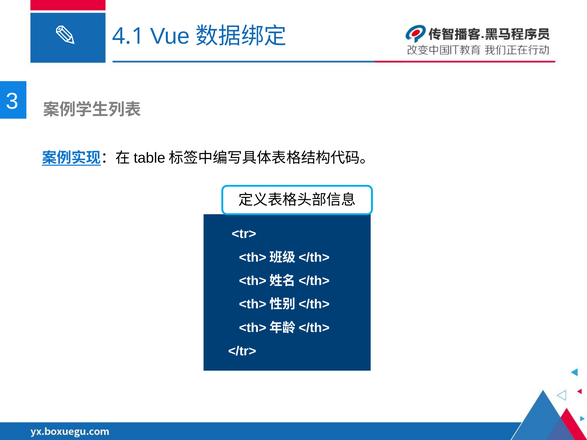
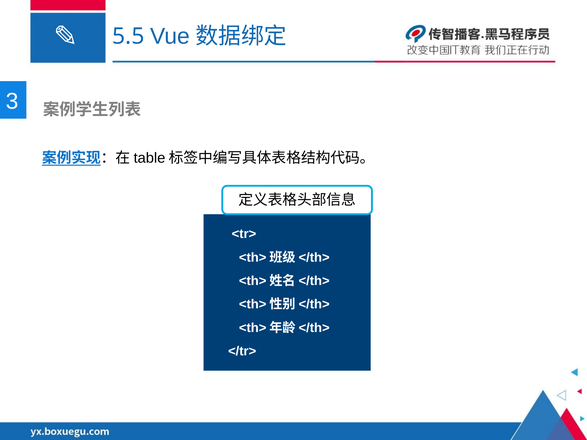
4.1: 4.1 -> 5.5
